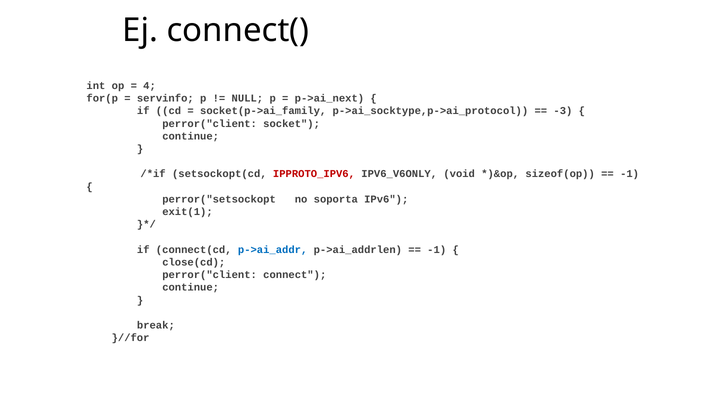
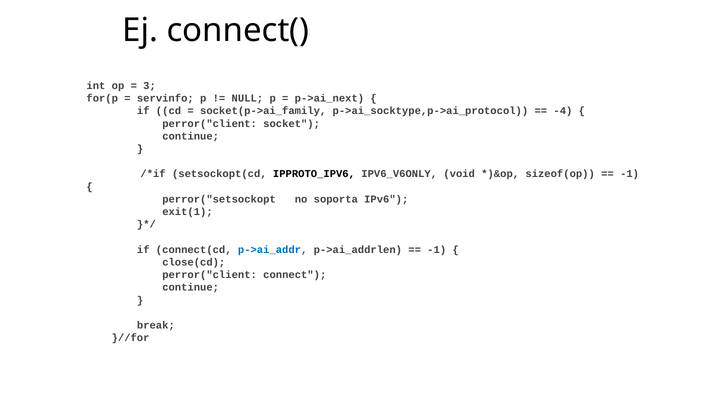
4: 4 -> 3
-3: -3 -> -4
IPPROTO_IPV6 colour: red -> black
